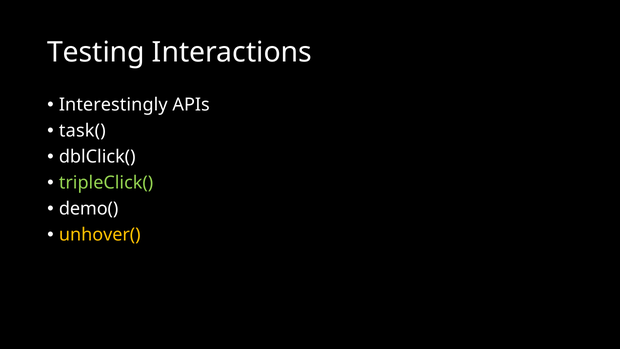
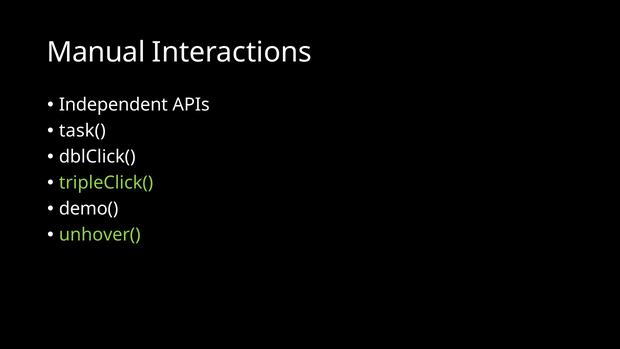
Testing: Testing -> Manual
Interestingly: Interestingly -> Independent
unhover( colour: yellow -> light green
